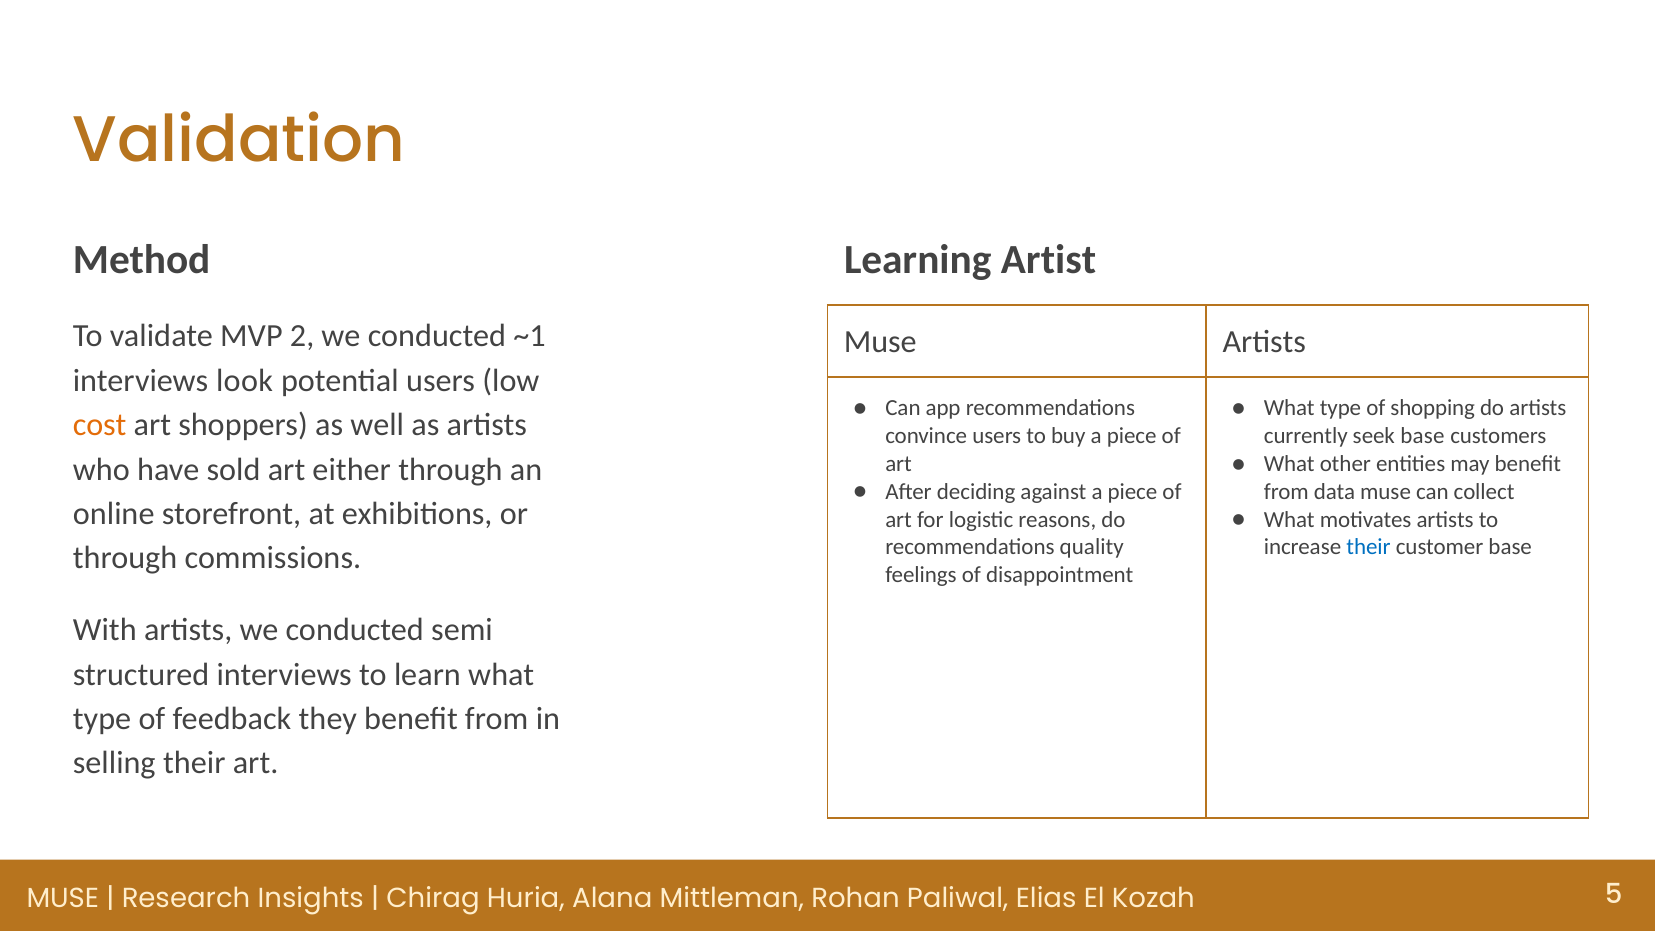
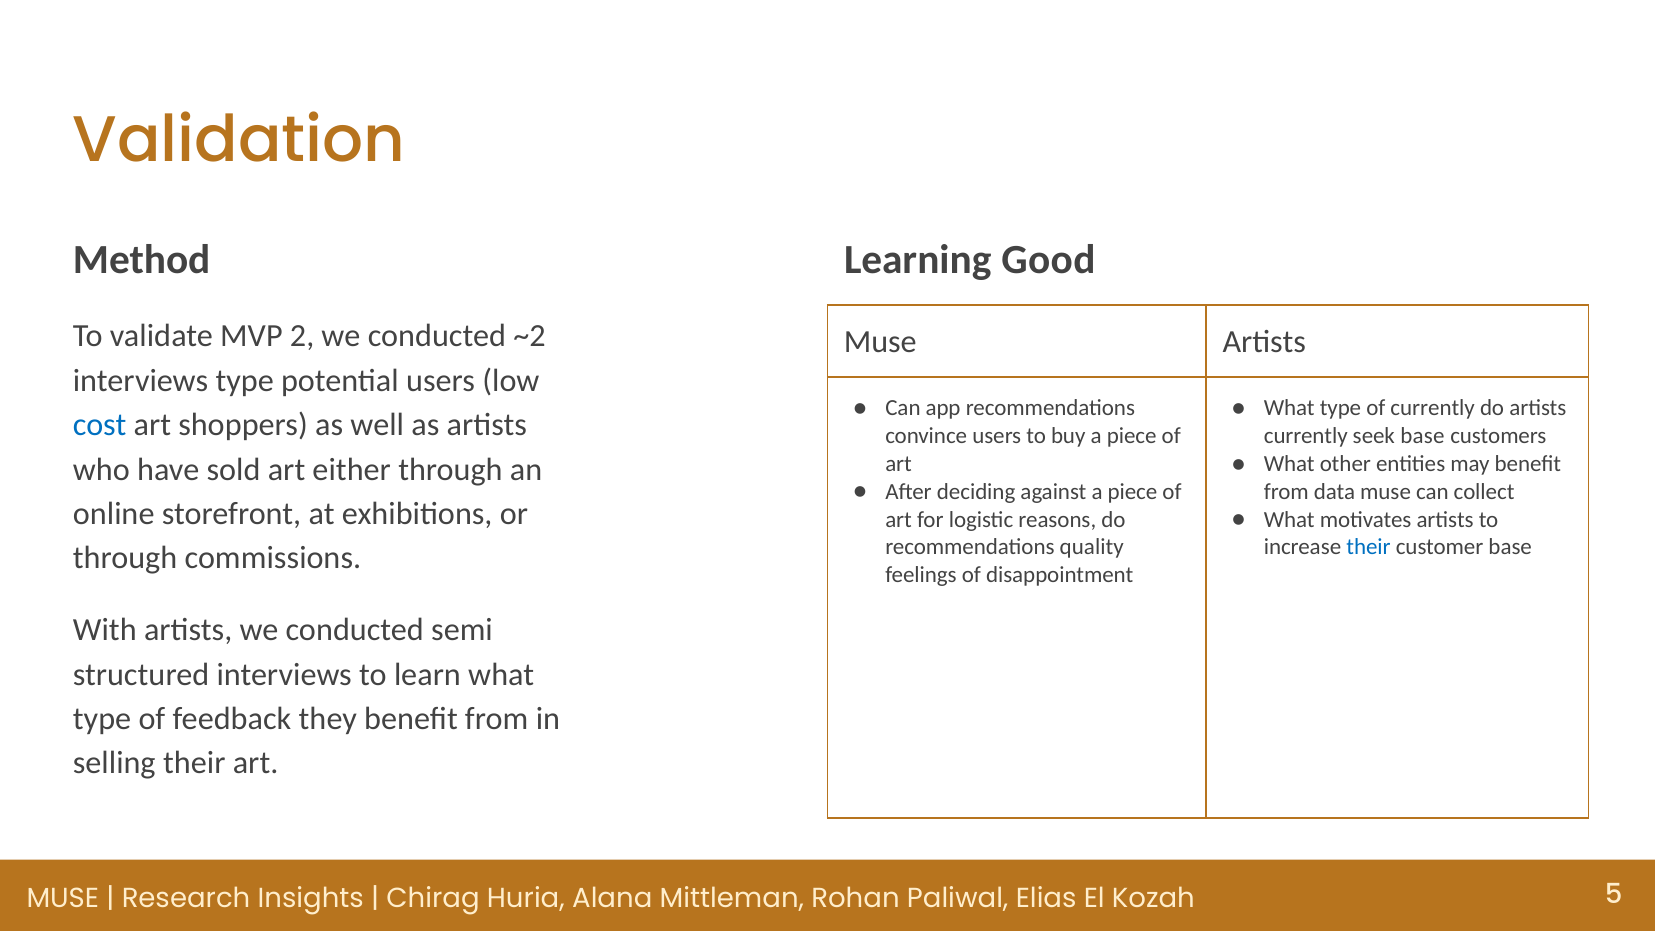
Artist: Artist -> Good
~1: ~1 -> ~2
interviews look: look -> type
of shopping: shopping -> currently
cost colour: orange -> blue
